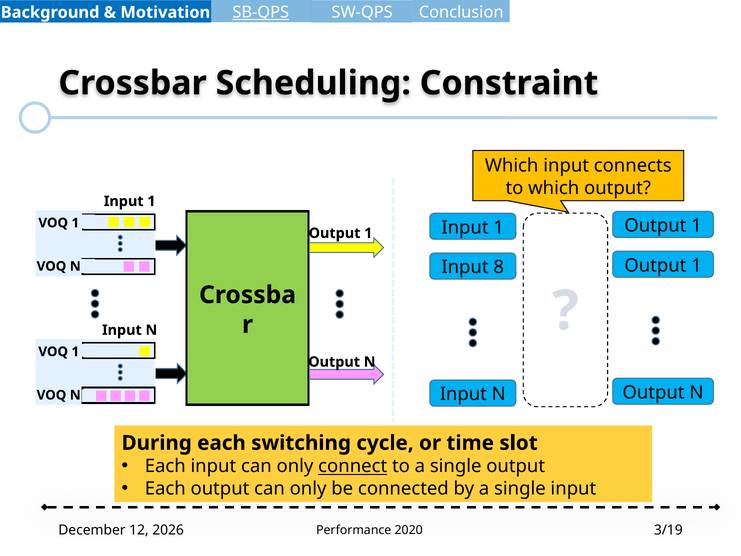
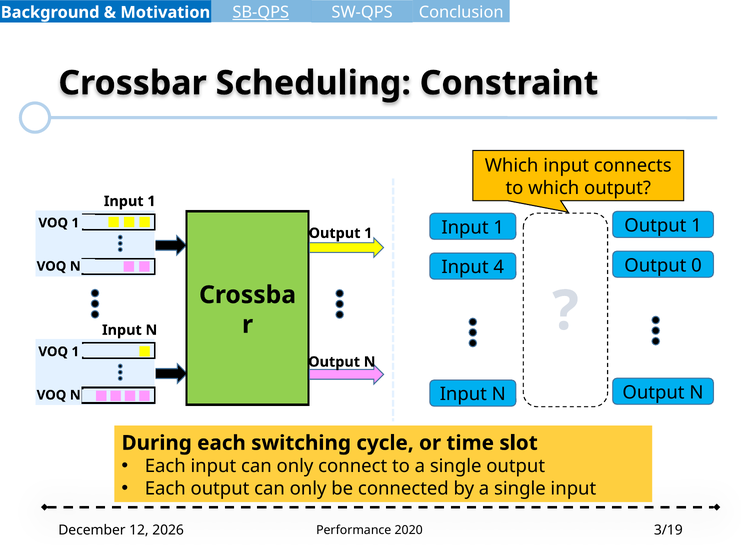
1 at (696, 265): 1 -> 0
8: 8 -> 4
connect underline: present -> none
